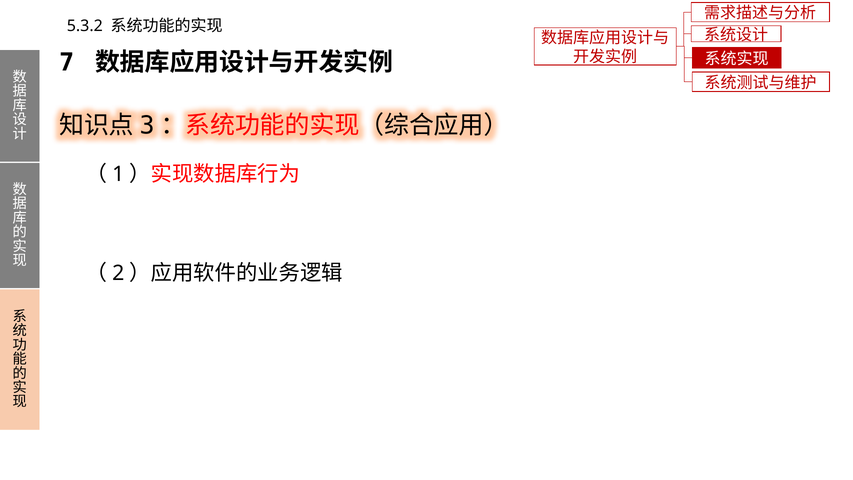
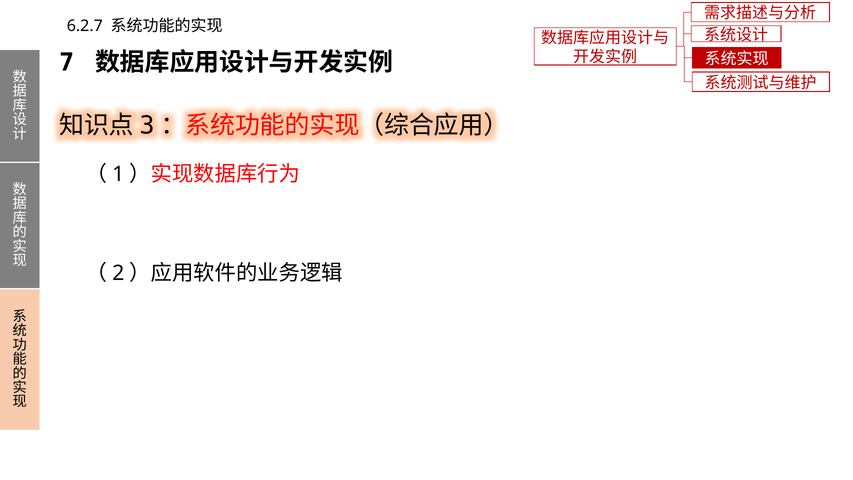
5.3.2: 5.3.2 -> 6.2.7
